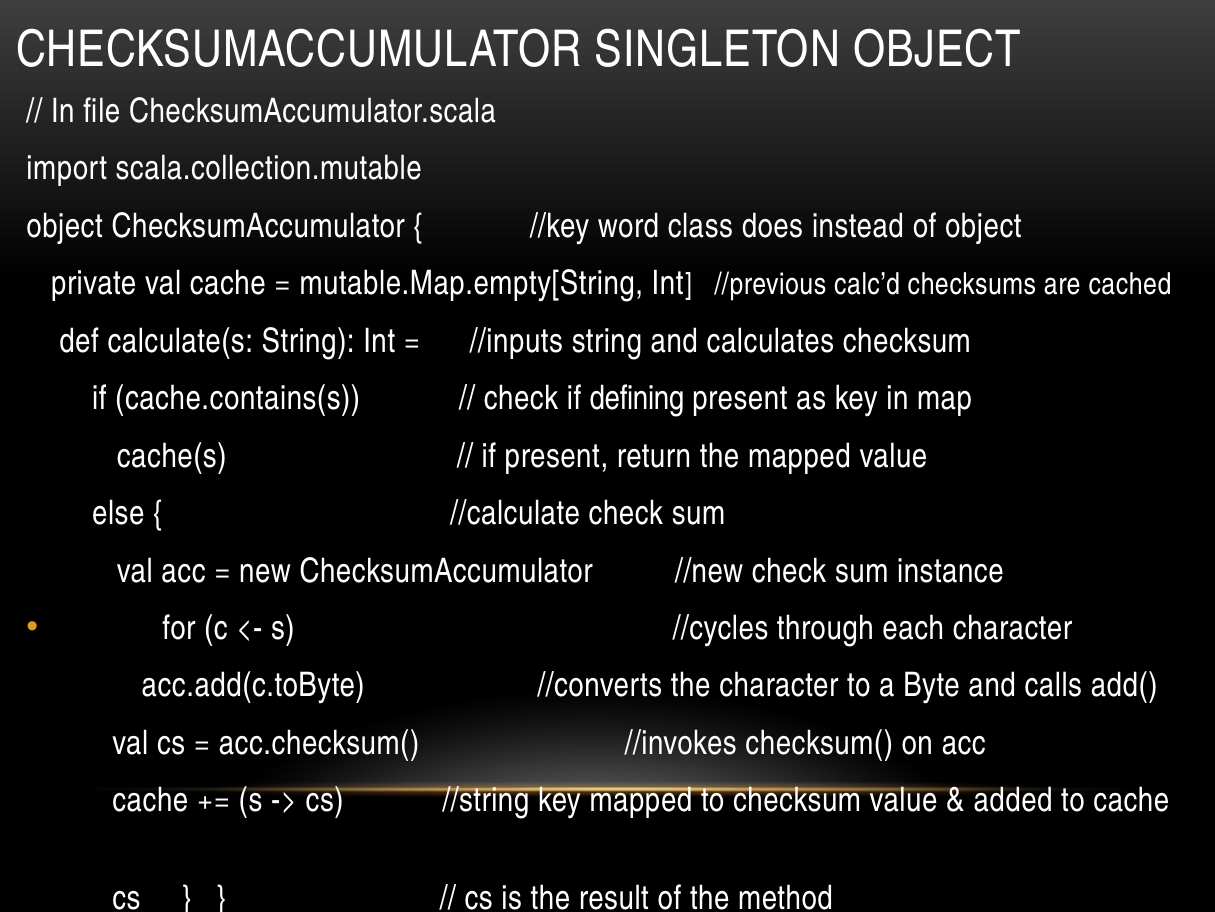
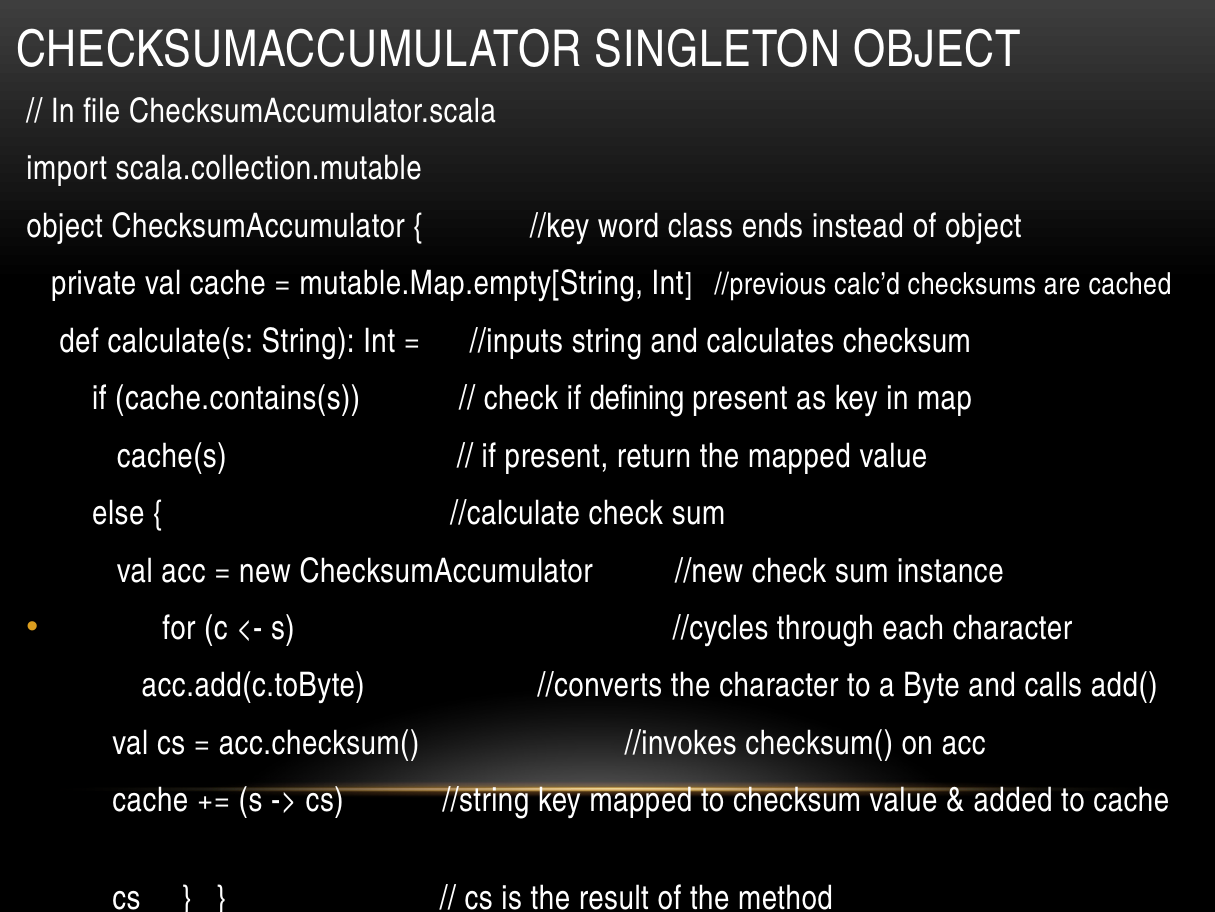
does: does -> ends
